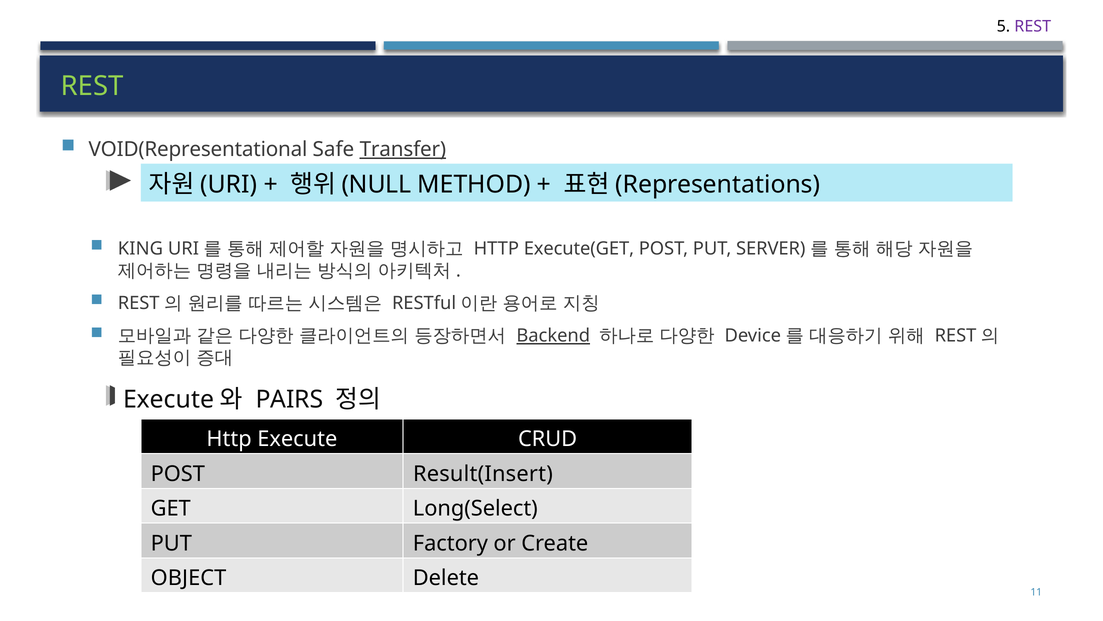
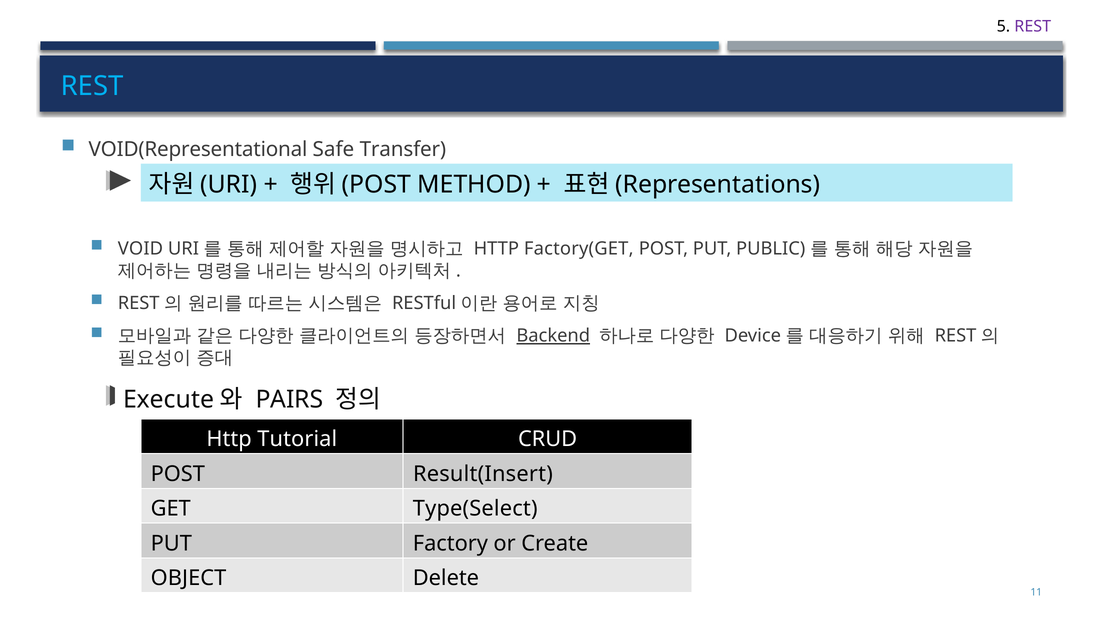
REST at (92, 86) colour: light green -> light blue
Transfer underline: present -> none
NULL at (376, 184): NULL -> POST
KING: KING -> VOID
Execute(GET: Execute(GET -> Factory(GET
SERVER: SERVER -> PUBLIC
Http Execute: Execute -> Tutorial
Long(Select: Long(Select -> Type(Select
